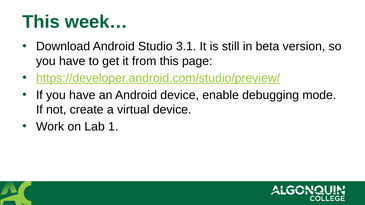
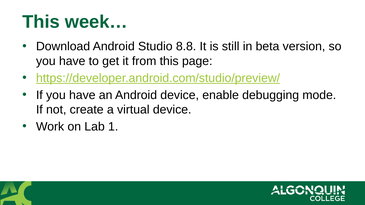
3.1: 3.1 -> 8.8
